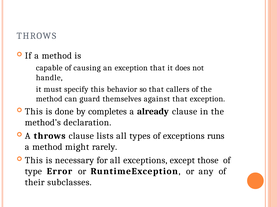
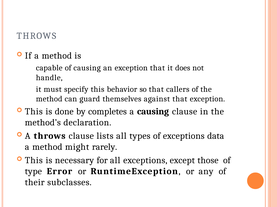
a already: already -> causing
runs: runs -> data
